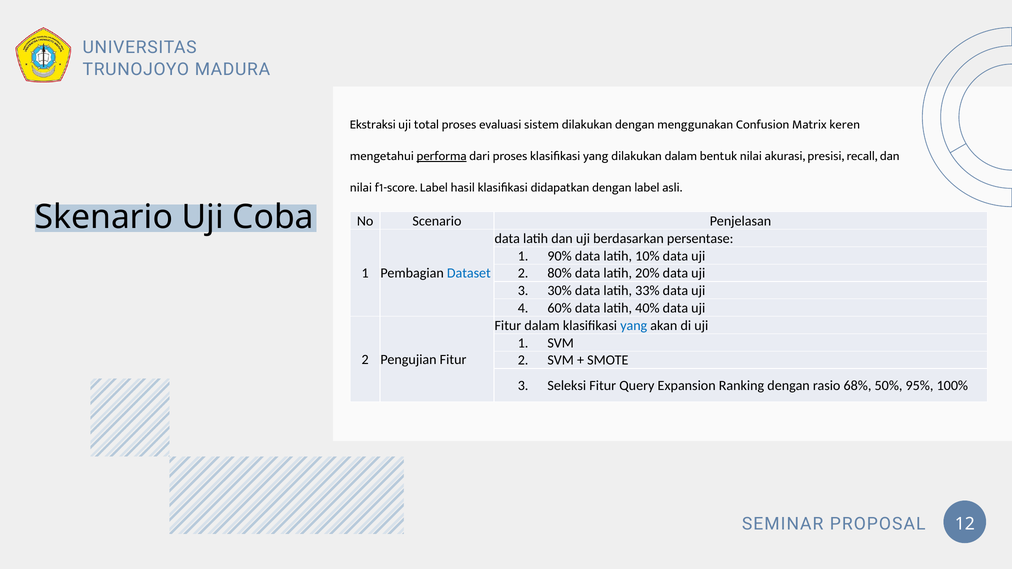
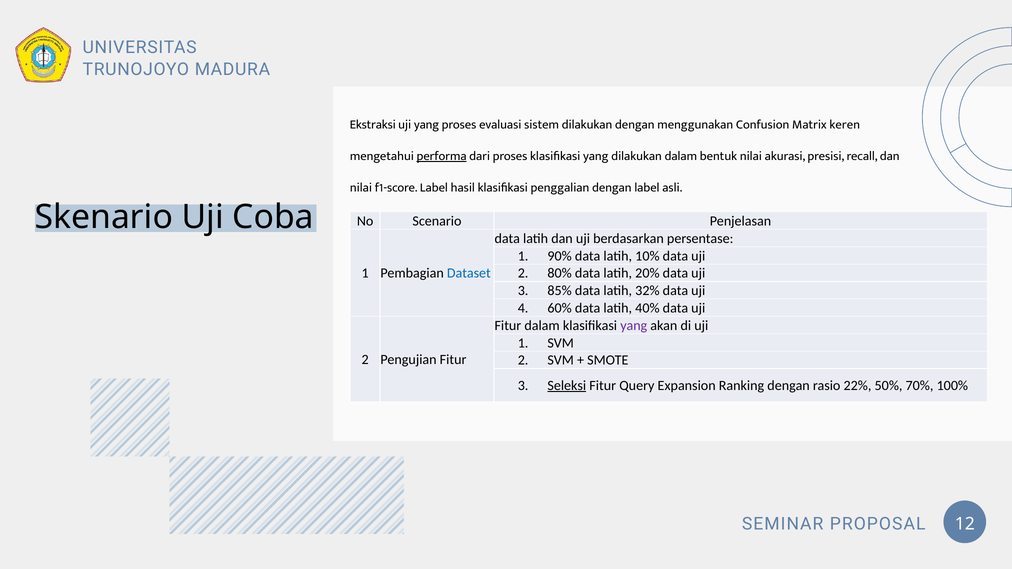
uji total: total -> yang
didapatkan: didapatkan -> penggalian
30%: 30% -> 85%
33%: 33% -> 32%
yang at (634, 326) colour: blue -> purple
Seleksi underline: none -> present
68%: 68% -> 22%
95%: 95% -> 70%
